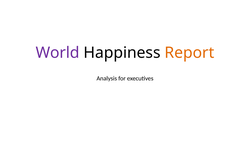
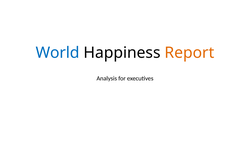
World colour: purple -> blue
